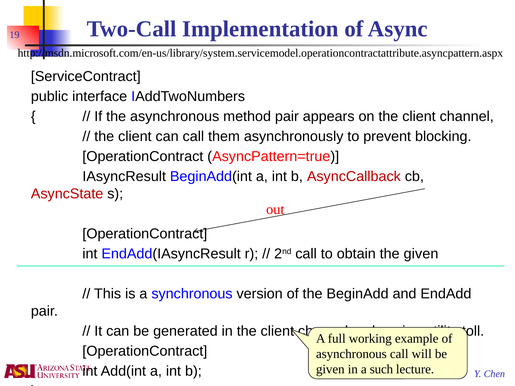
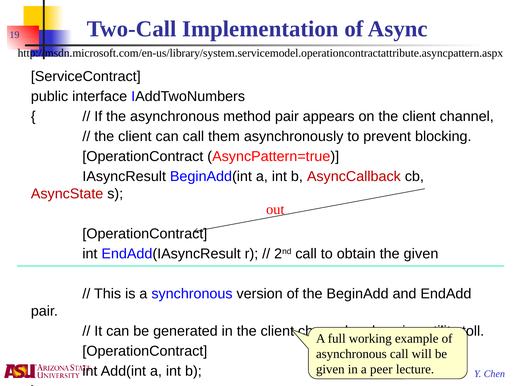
such: such -> peer
